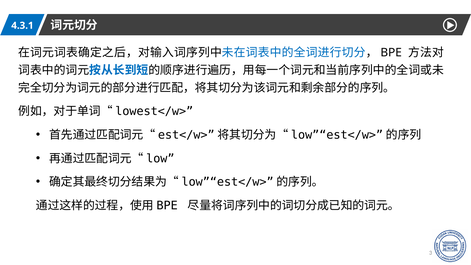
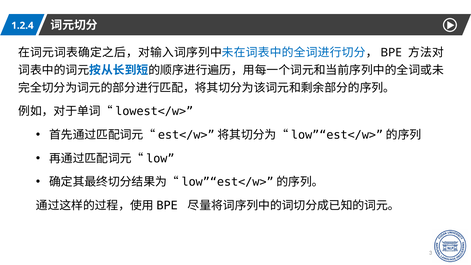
4.3.1: 4.3.1 -> 1.2.4
